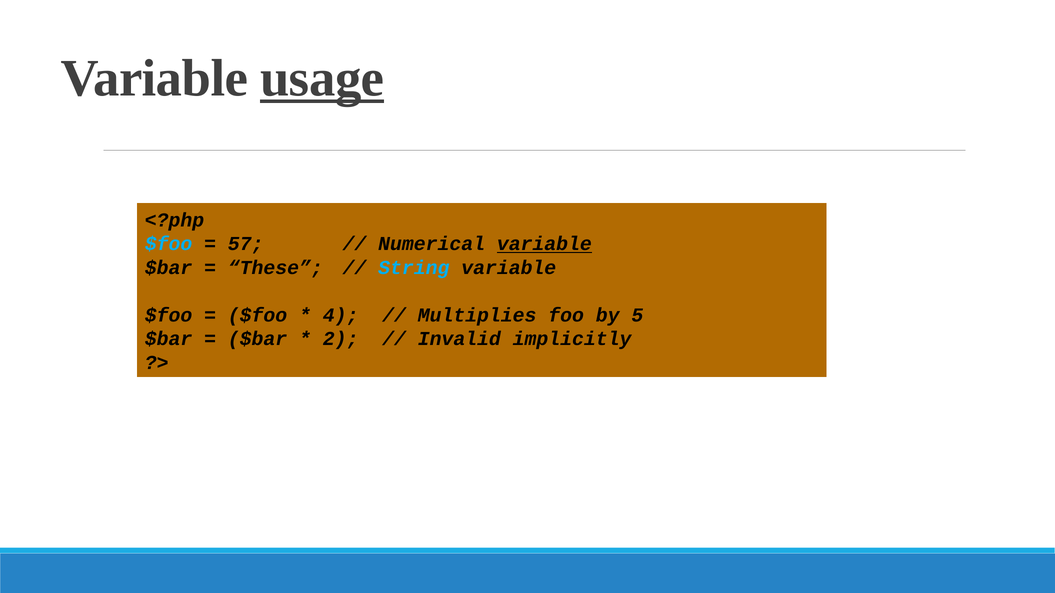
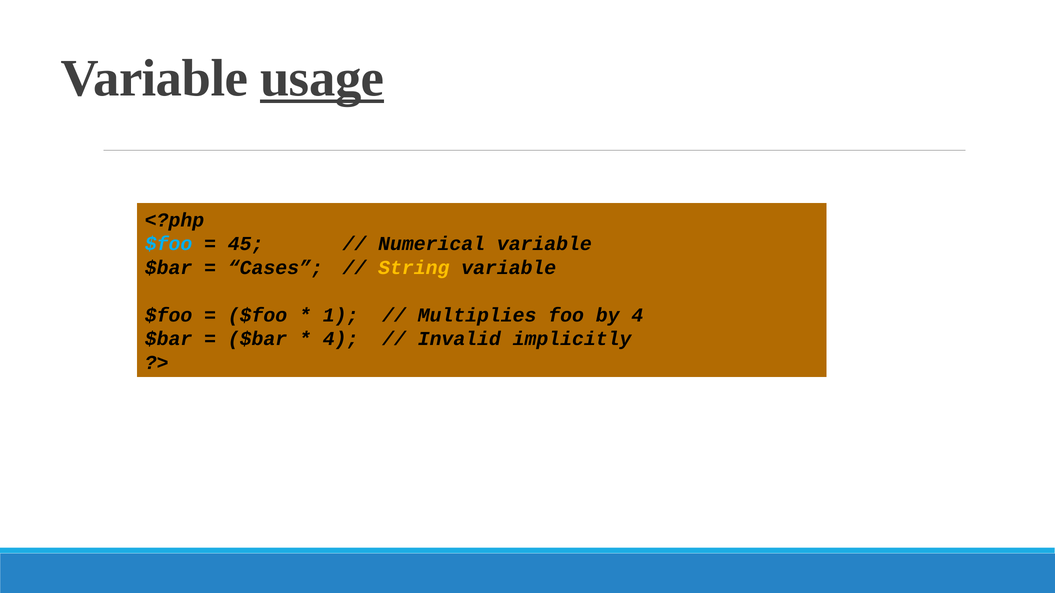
57: 57 -> 45
variable at (544, 244) underline: present -> none
These: These -> Cases
String colour: light blue -> yellow
4: 4 -> 1
by 5: 5 -> 4
2 at (341, 339): 2 -> 4
